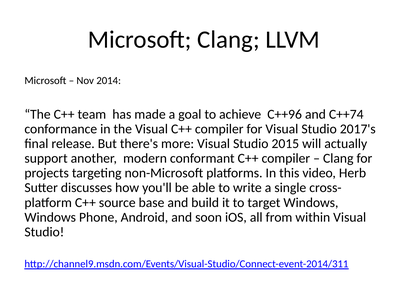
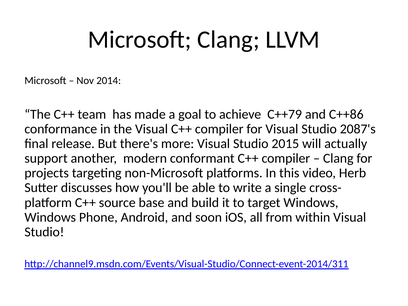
C++96: C++96 -> C++79
C++74: C++74 -> C++86
2017's: 2017's -> 2087's
